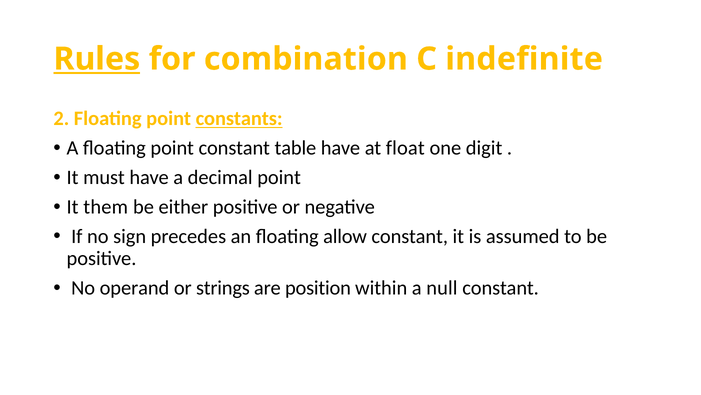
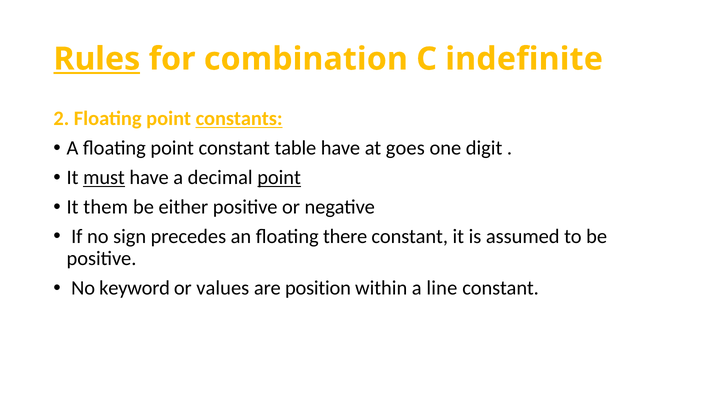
float: float -> goes
must underline: none -> present
point at (279, 177) underline: none -> present
allow: allow -> there
operand: operand -> keyword
strings: strings -> values
null: null -> line
